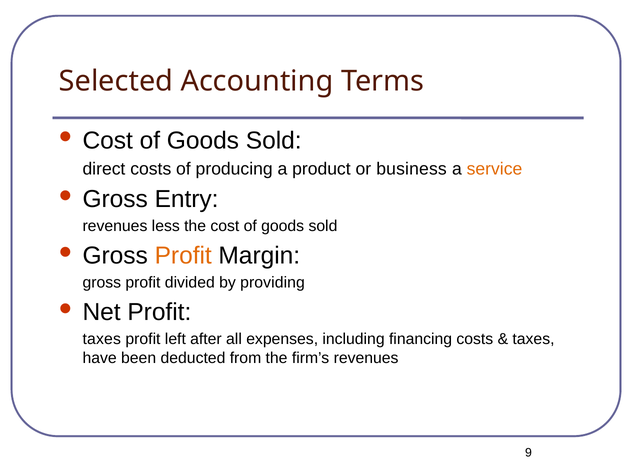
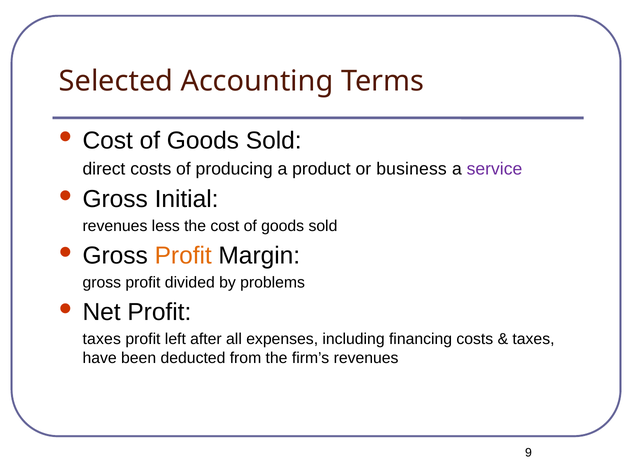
service colour: orange -> purple
Entry: Entry -> Initial
providing: providing -> problems
